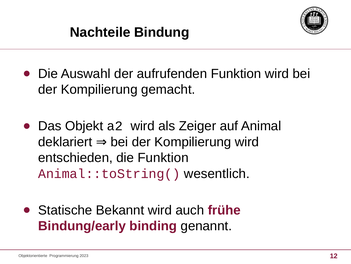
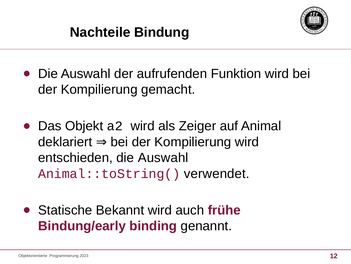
entschieden die Funktion: Funktion -> Auswahl
wesentlich: wesentlich -> verwendet
